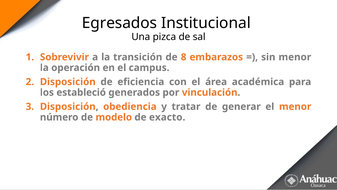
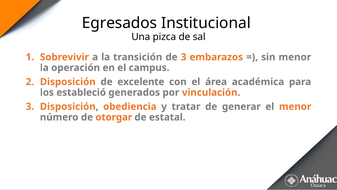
de 8: 8 -> 3
eficiencia: eficiencia -> excelente
modelo: modelo -> otorgar
exacto: exacto -> estatal
